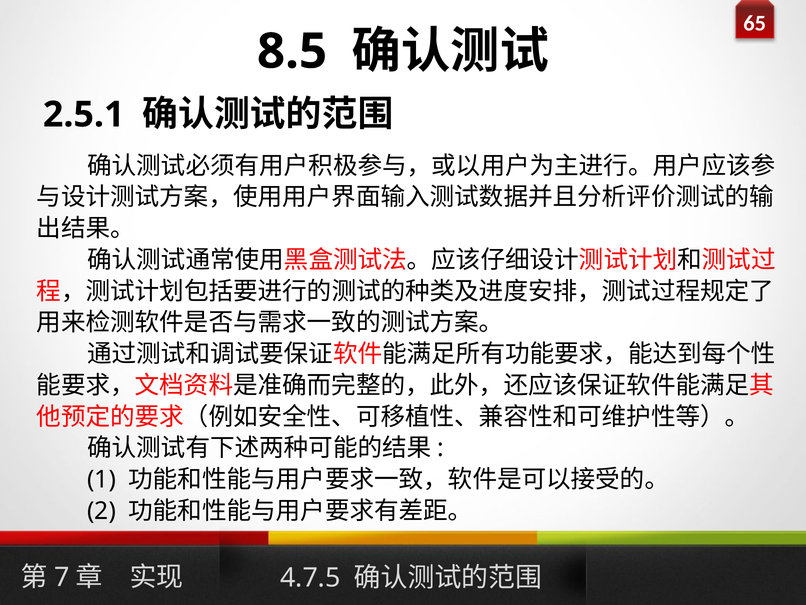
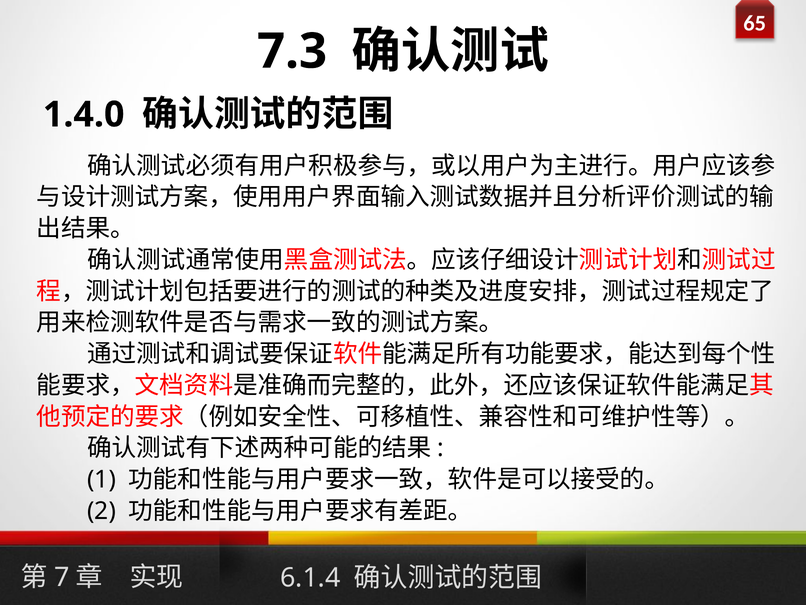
8.5: 8.5 -> 7.3
2.5.1: 2.5.1 -> 1.4.0
4.7.5: 4.7.5 -> 6.1.4
